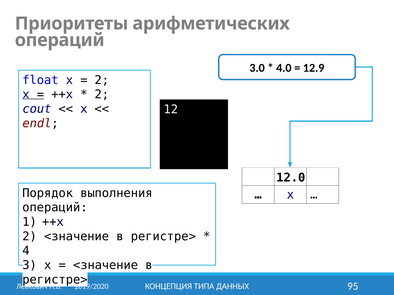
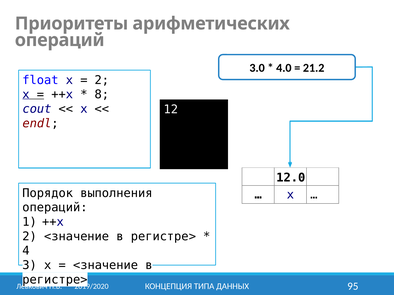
12.9: 12.9 -> 21.2
2 at (102, 95): 2 -> 8
